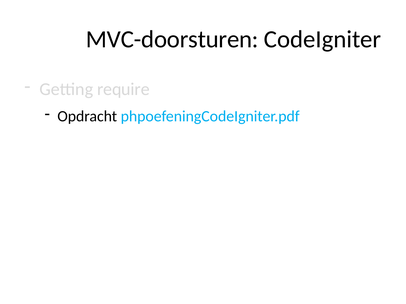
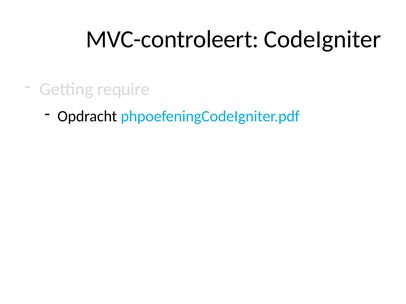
MVC-doorsturen: MVC-doorsturen -> MVC-controleert
